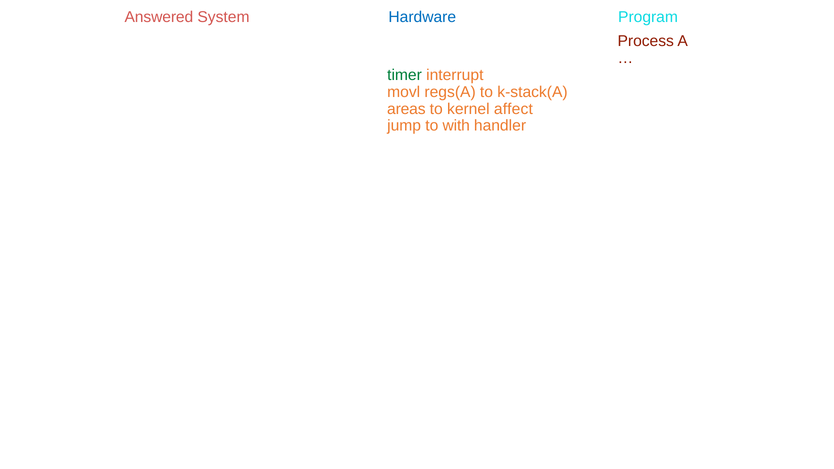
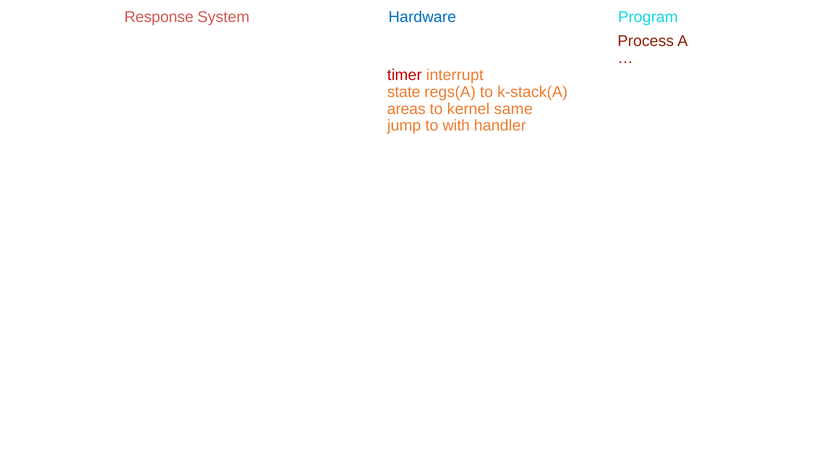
Answered: Answered -> Response
timer colour: green -> red
movl: movl -> state
affect: affect -> same
